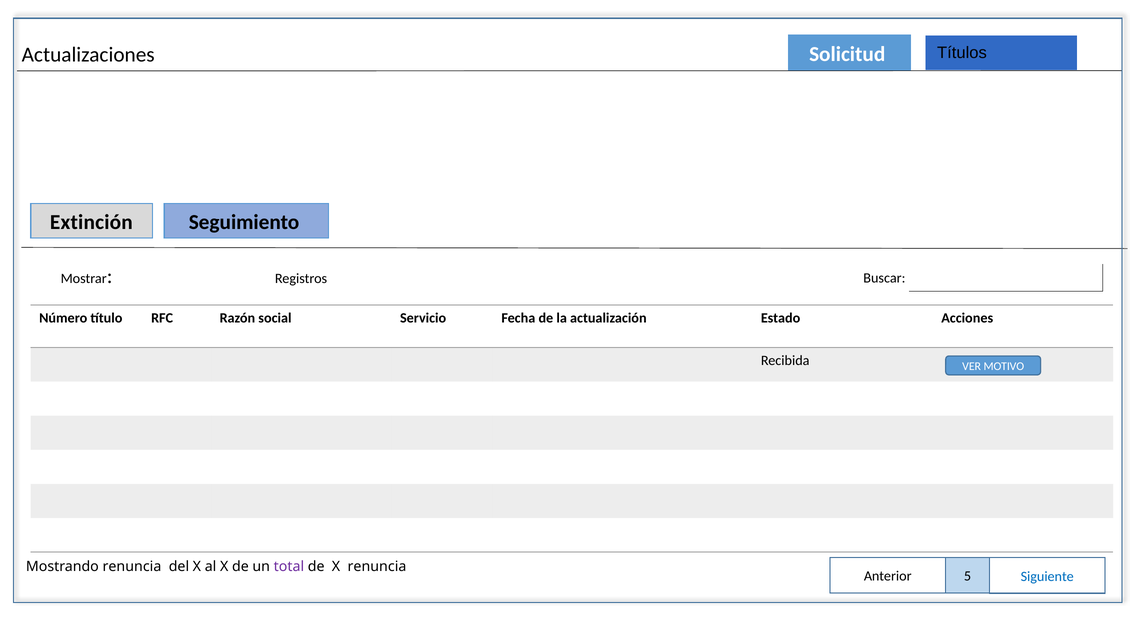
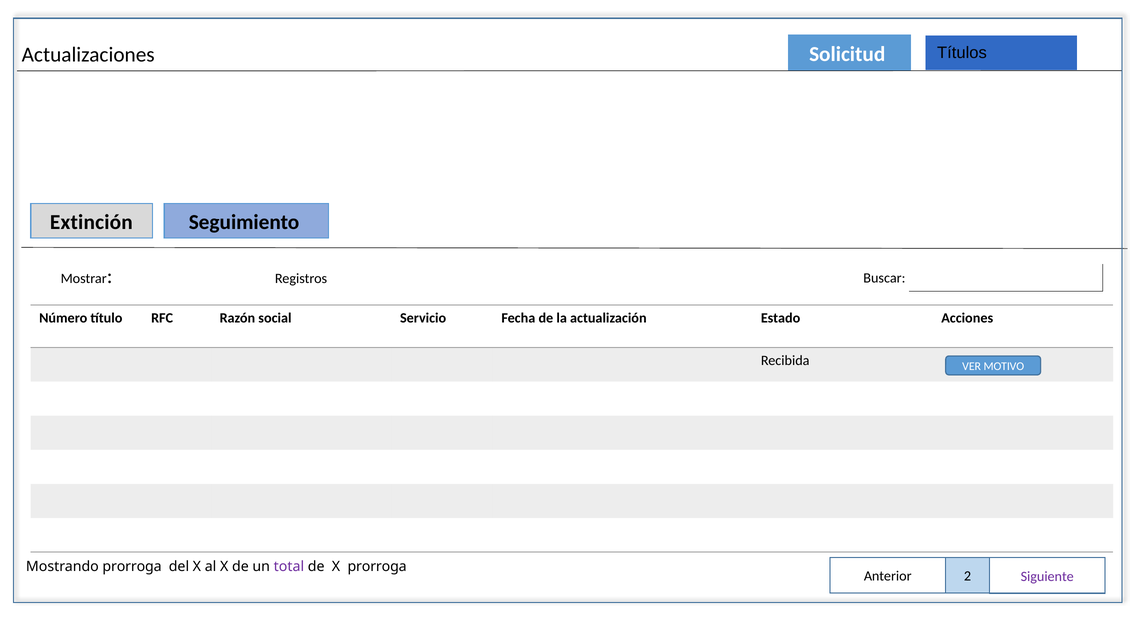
Mostrando renuncia: renuncia -> prorroga
X renuncia: renuncia -> prorroga
5: 5 -> 2
Siguiente colour: blue -> purple
